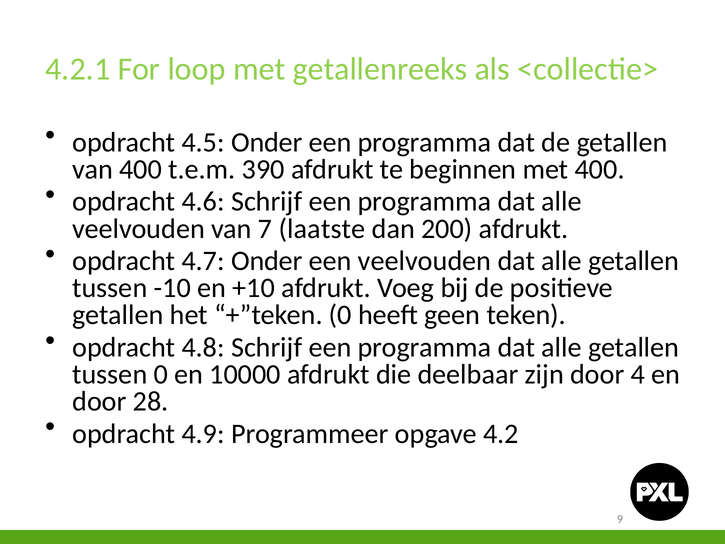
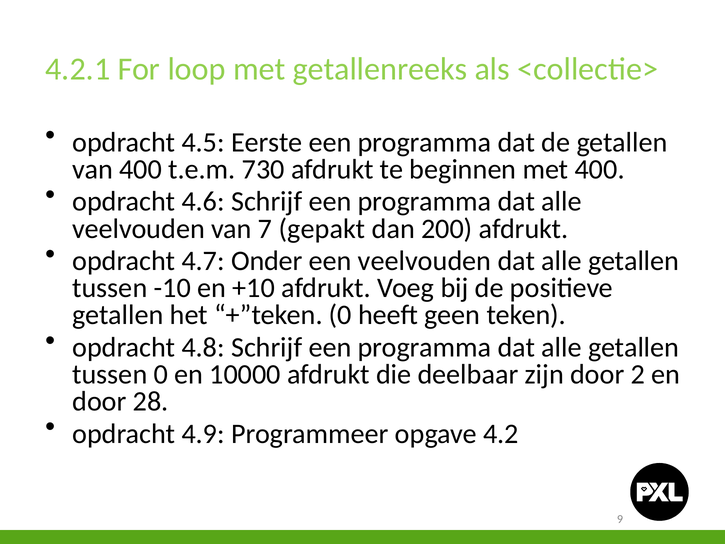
4.5 Onder: Onder -> Eerste
390: 390 -> 730
laatste: laatste -> gepakt
4: 4 -> 2
